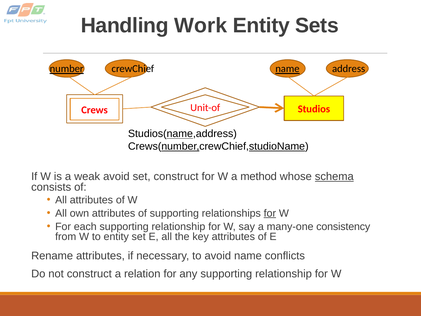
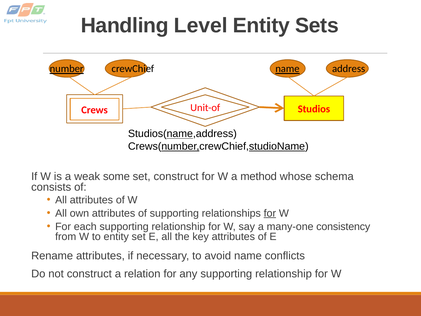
Work: Work -> Level
weak avoid: avoid -> some
schema underline: present -> none
